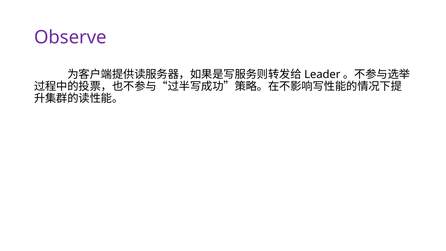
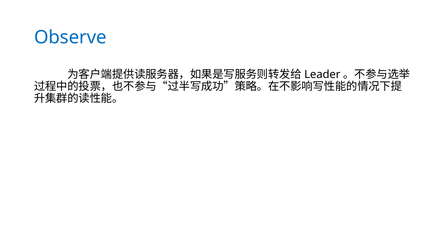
Observe colour: purple -> blue
